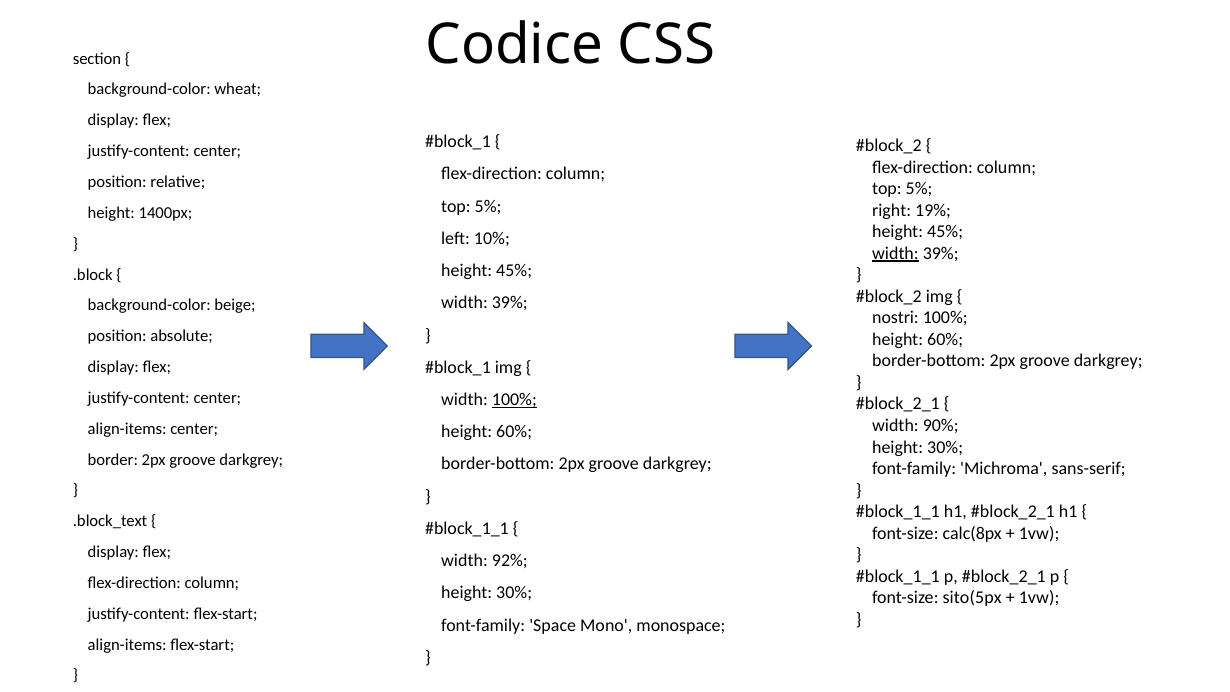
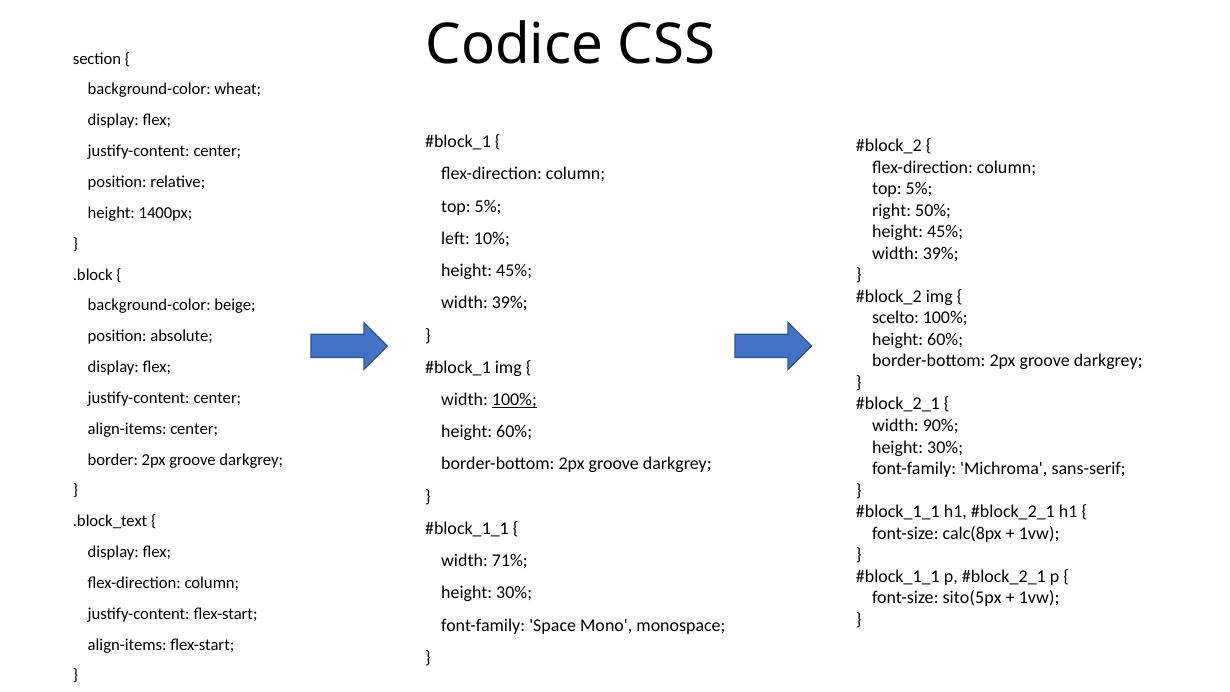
19%: 19% -> 50%
width at (895, 253) underline: present -> none
nostri: nostri -> scelto
92%: 92% -> 71%
